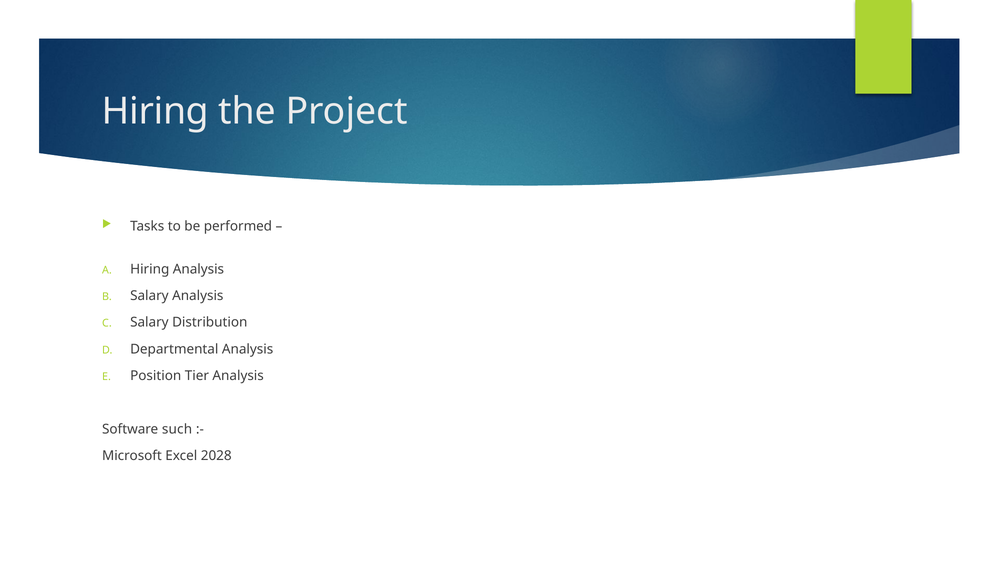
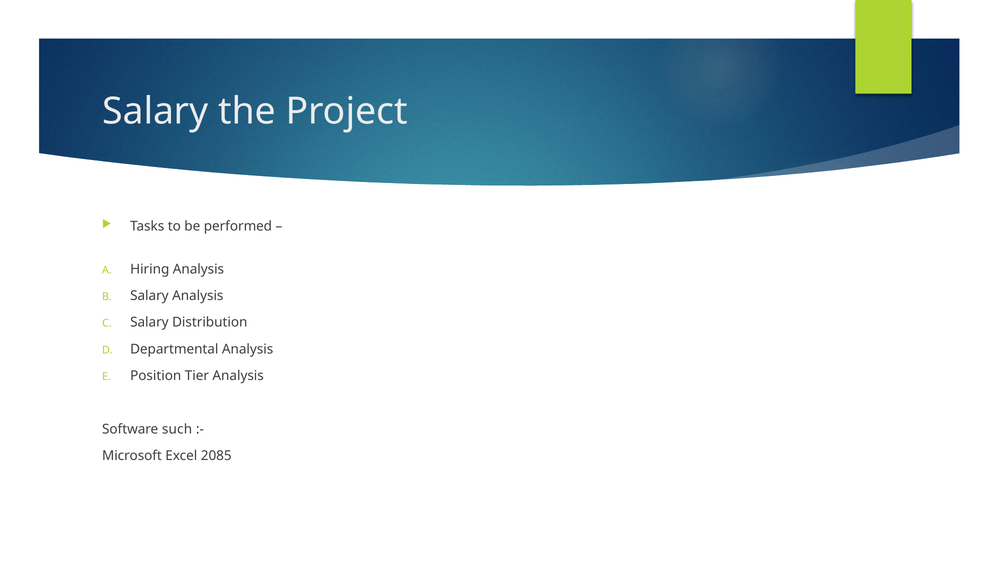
Hiring at (155, 111): Hiring -> Salary
2028: 2028 -> 2085
